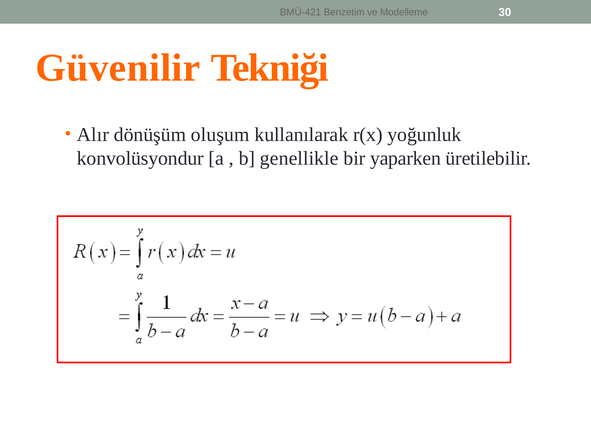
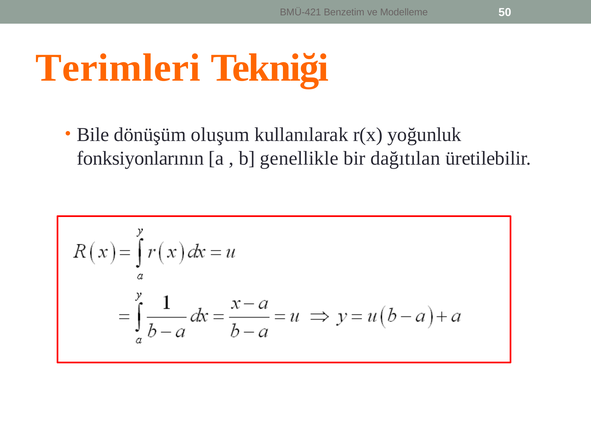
30: 30 -> 50
Güvenilir: Güvenilir -> Terimleri
Alır: Alır -> Bile
konvolüsyondur: konvolüsyondur -> fonksiyonlarının
yaparken: yaparken -> dağıtılan
